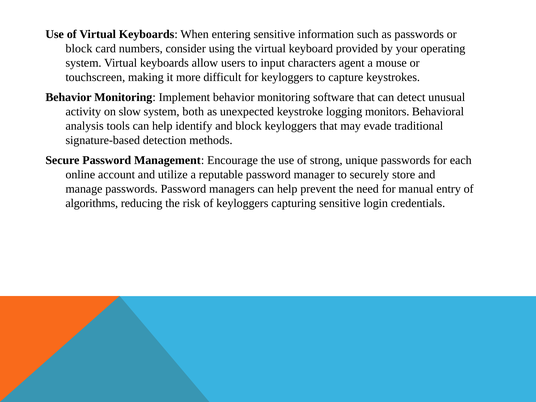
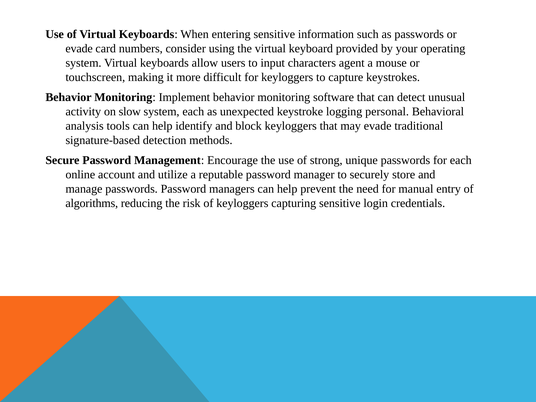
block at (79, 49): block -> evade
system both: both -> each
monitors: monitors -> personal
